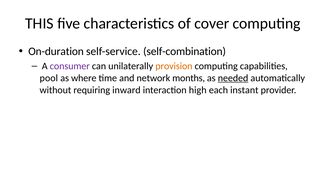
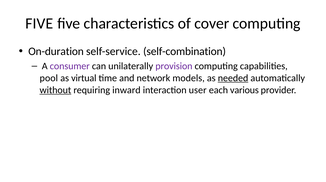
THIS at (39, 24): THIS -> FIVE
provision colour: orange -> purple
where: where -> virtual
months: months -> models
without underline: none -> present
high: high -> user
instant: instant -> various
